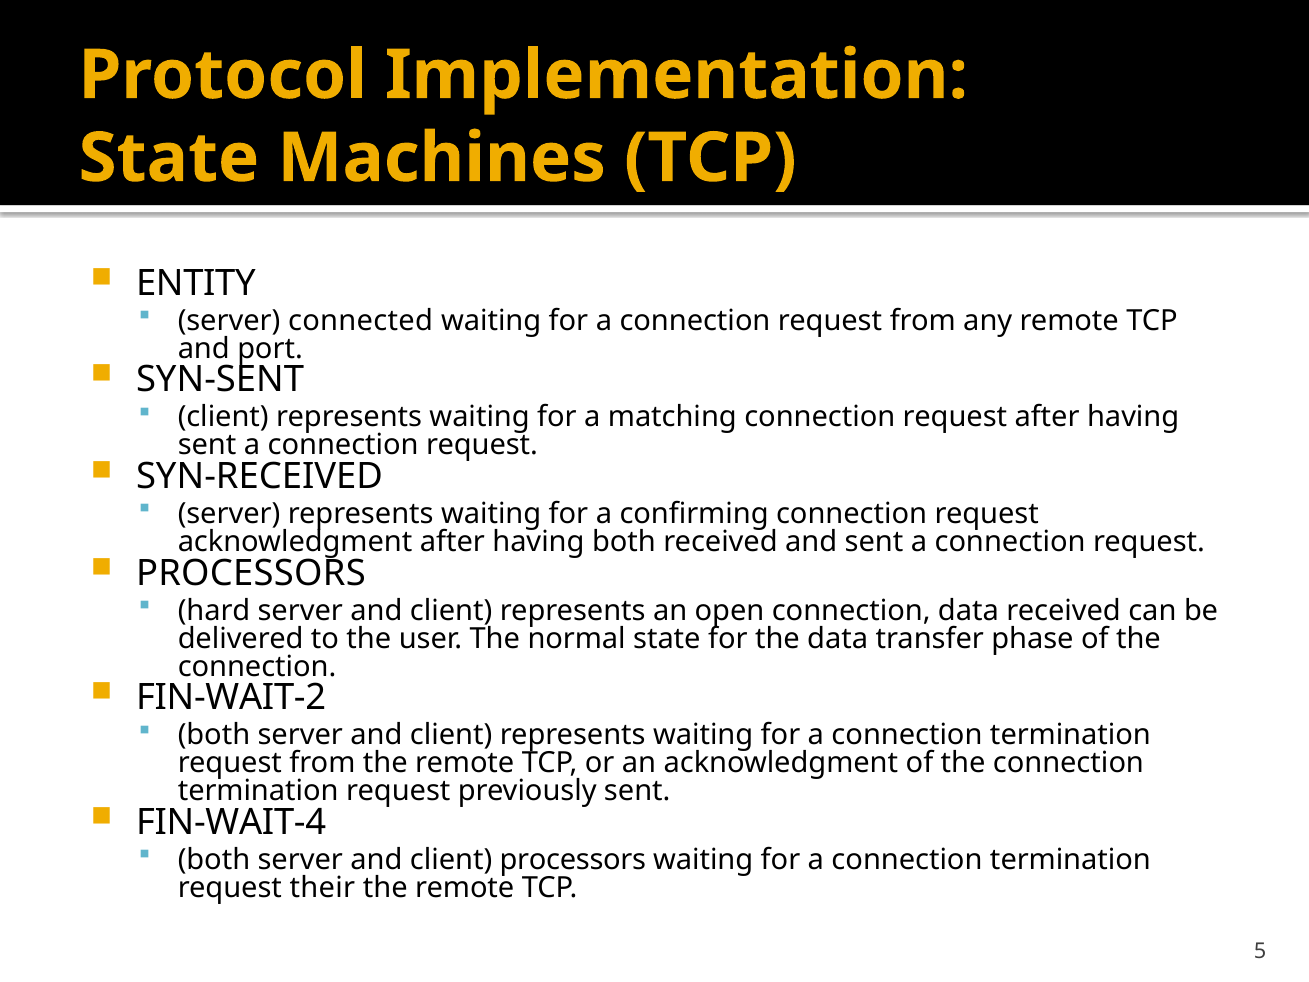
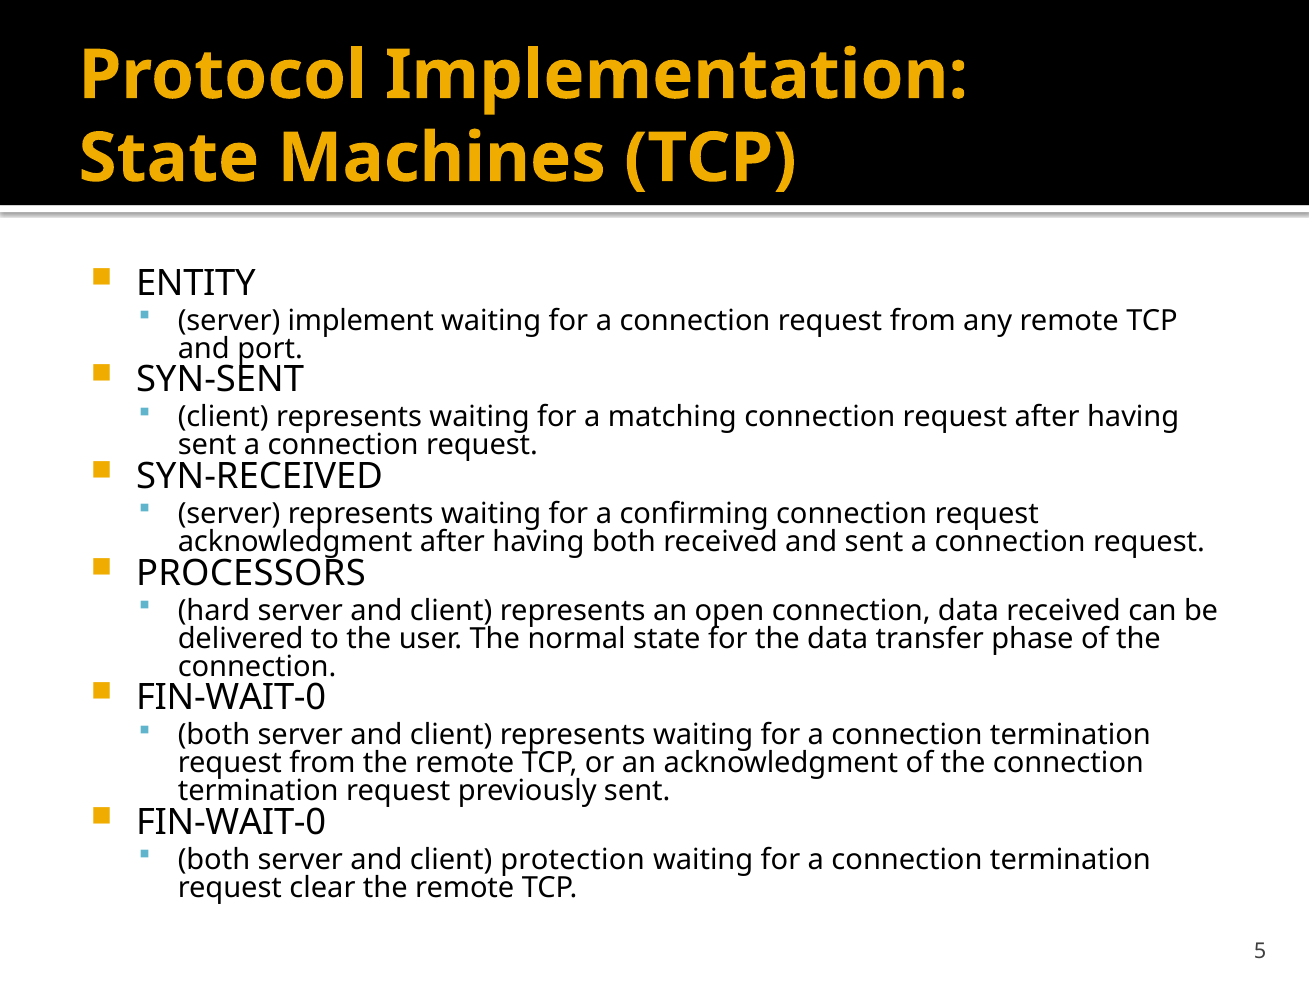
connected: connected -> implement
FIN-WAIT-2 at (231, 698): FIN-WAIT-2 -> FIN-WAIT-0
FIN-WAIT-4 at (231, 822): FIN-WAIT-4 -> FIN-WAIT-0
client processors: processors -> protection
their: their -> clear
